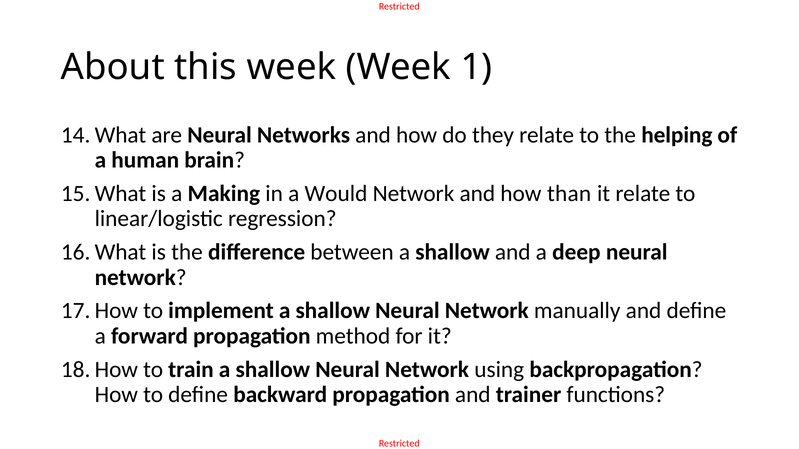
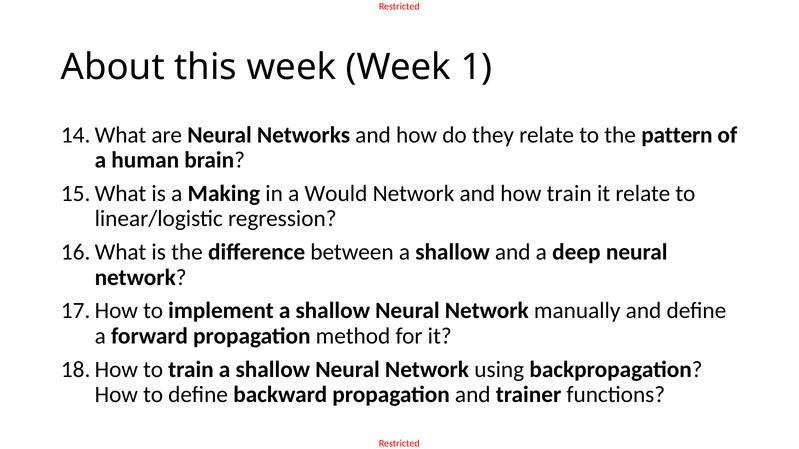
helping: helping -> pattern
how than: than -> train
